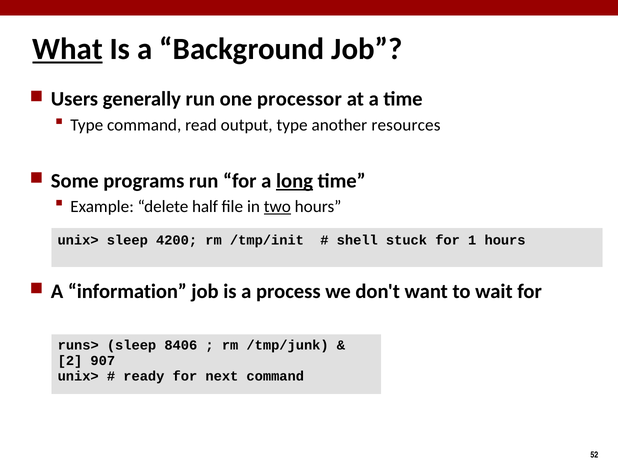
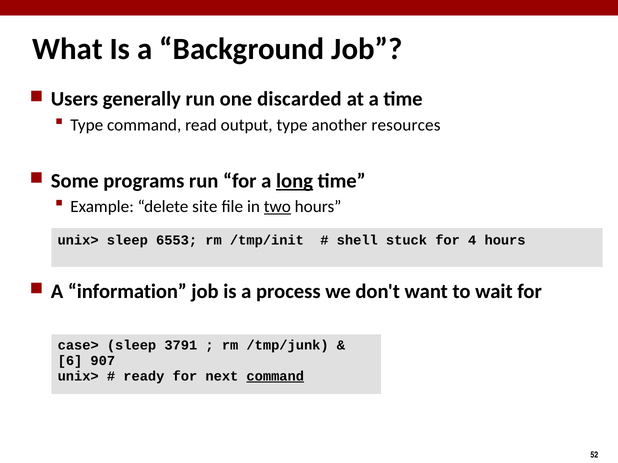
What underline: present -> none
processor: processor -> discarded
half: half -> site
4200: 4200 -> 6553
1: 1 -> 4
runs>: runs> -> case>
8406: 8406 -> 3791
2: 2 -> 6
command at (275, 377) underline: none -> present
